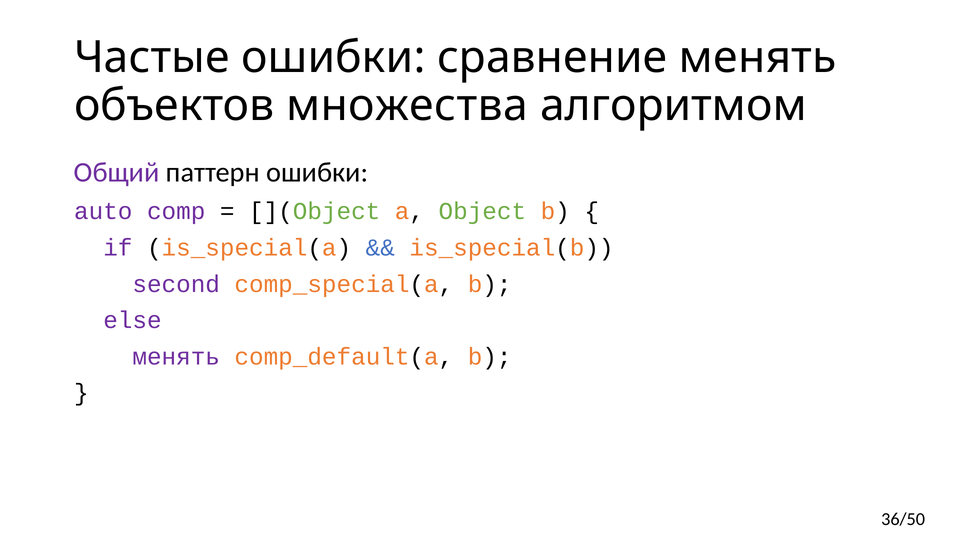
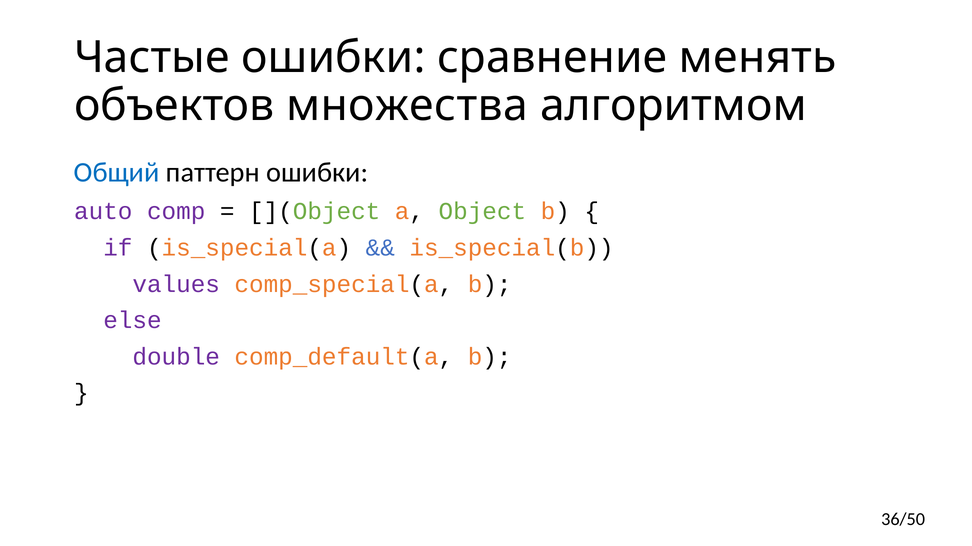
Общий colour: purple -> blue
second: second -> values
менять at (176, 357): менять -> double
